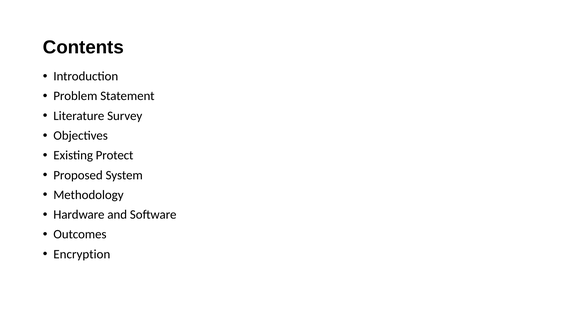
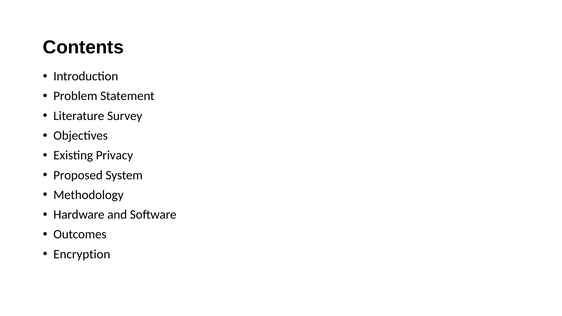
Protect: Protect -> Privacy
